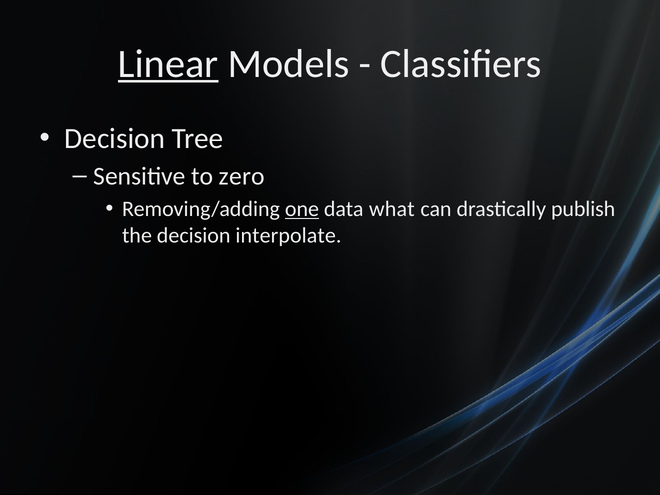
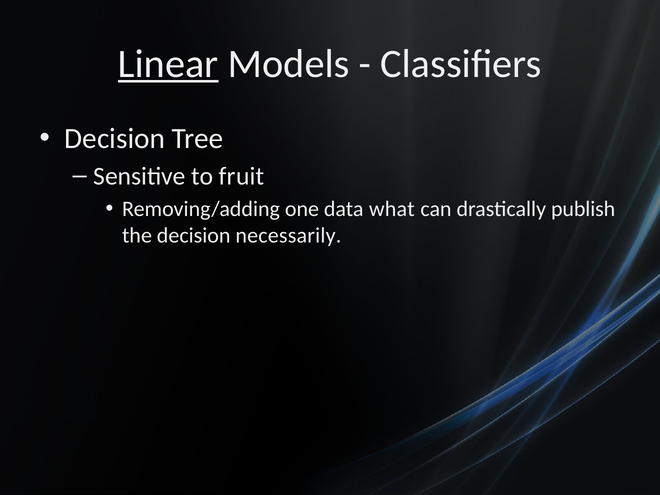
zero: zero -> fruit
one underline: present -> none
interpolate: interpolate -> necessarily
